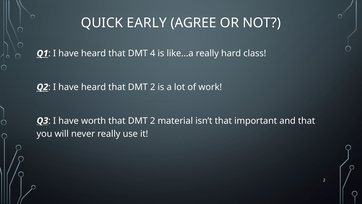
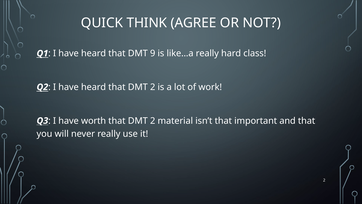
EARLY: EARLY -> THINK
4: 4 -> 9
